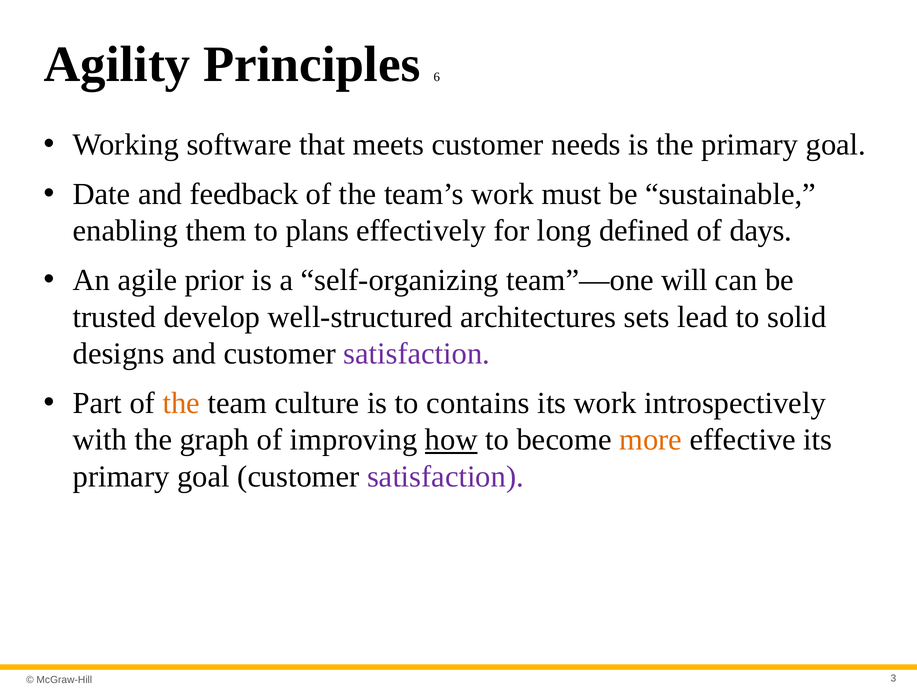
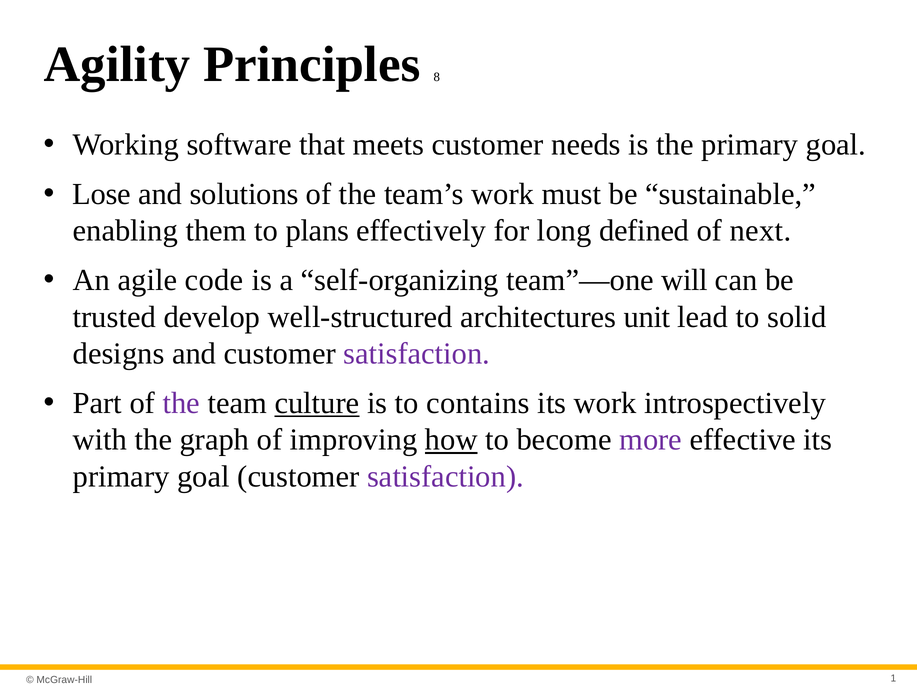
6: 6 -> 8
Date: Date -> Lose
feedback: feedback -> solutions
days: days -> next
prior: prior -> code
sets: sets -> unit
the at (181, 403) colour: orange -> purple
culture underline: none -> present
more colour: orange -> purple
3: 3 -> 1
